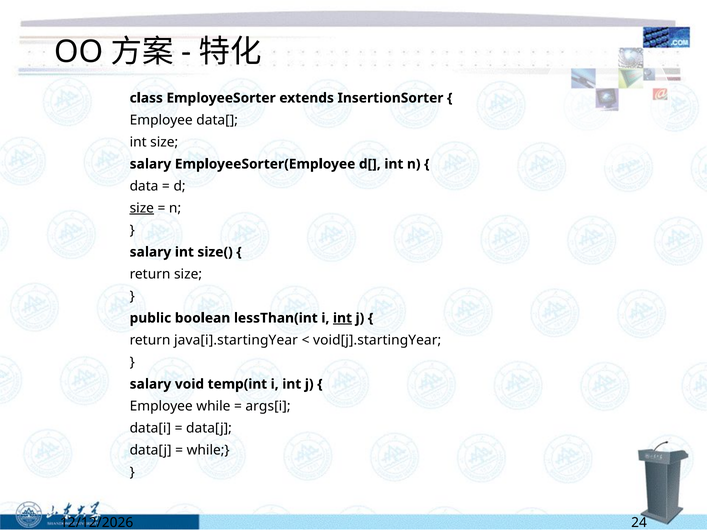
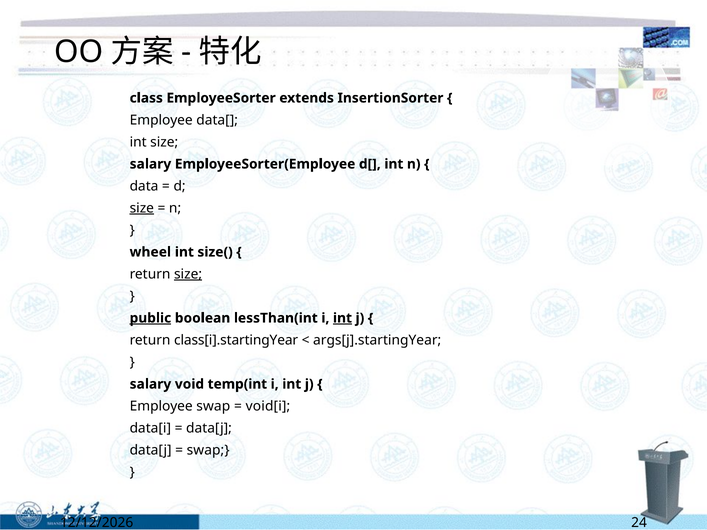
salary at (150, 252): salary -> wheel
size at (188, 274) underline: none -> present
public underline: none -> present
java[i].startingYear: java[i].startingYear -> class[i].startingYear
void[j].startingYear: void[j].startingYear -> args[j].startingYear
Employee while: while -> swap
args[i: args[i -> void[i
while at (208, 450): while -> swap
